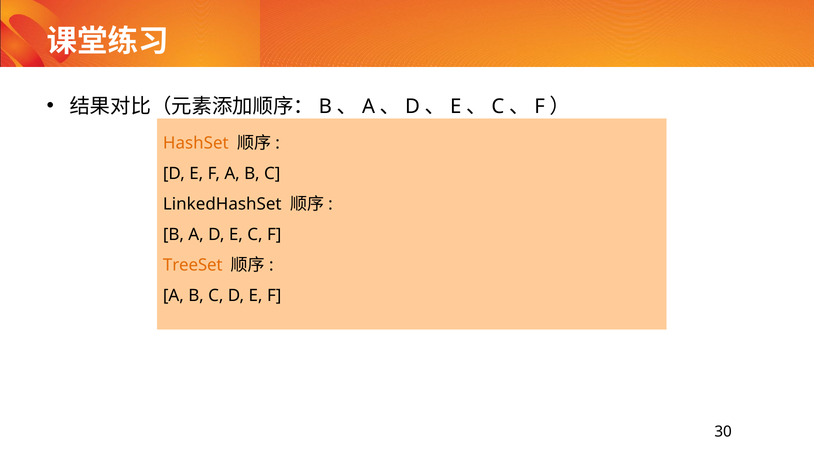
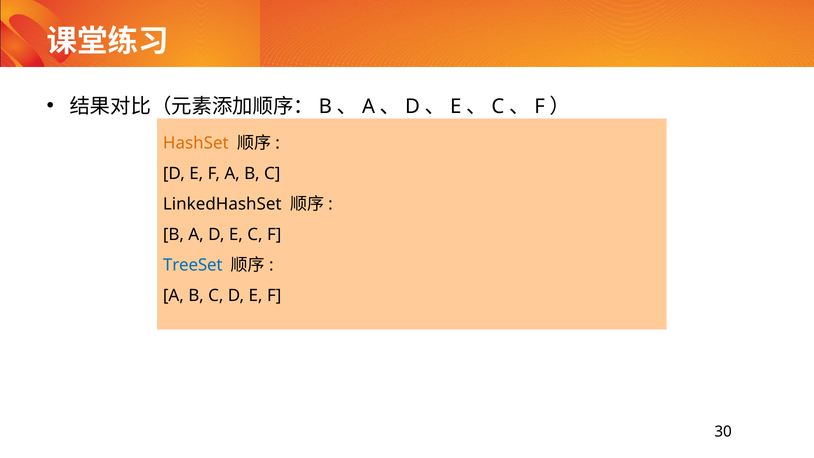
TreeSet colour: orange -> blue
